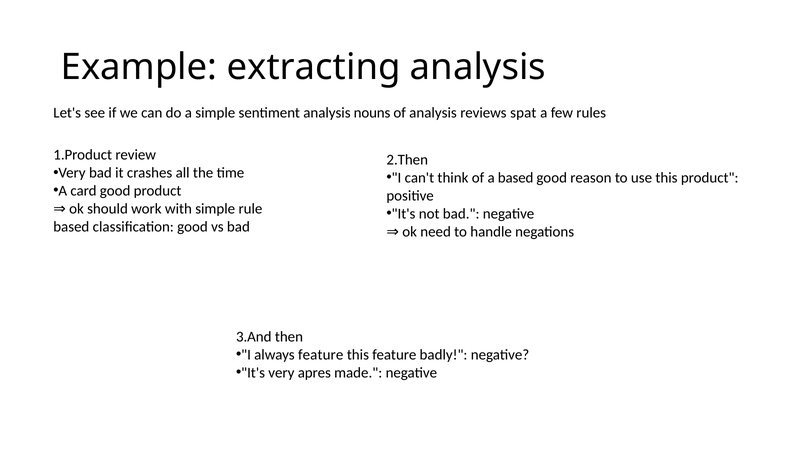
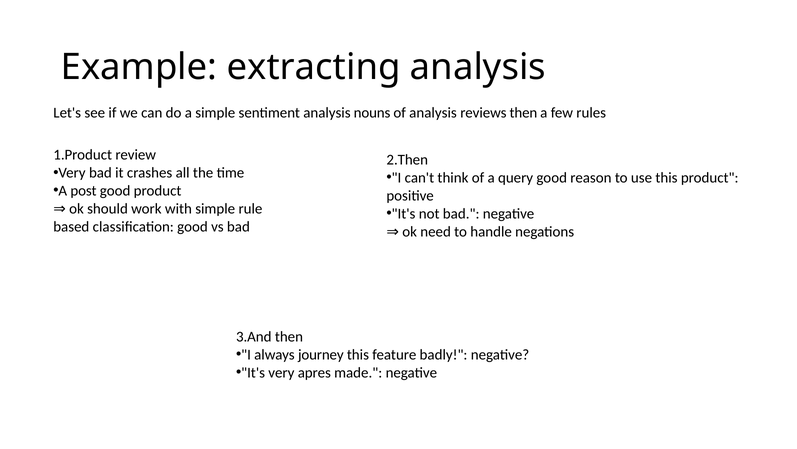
reviews spat: spat -> then
a based: based -> query
card: card -> post
always feature: feature -> journey
